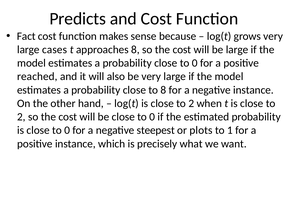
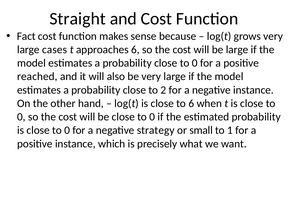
Predicts: Predicts -> Straight
approaches 8: 8 -> 6
to 8: 8 -> 2
2 at (191, 103): 2 -> 6
2 at (21, 117): 2 -> 0
steepest: steepest -> strategy
plots: plots -> small
